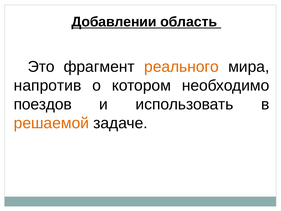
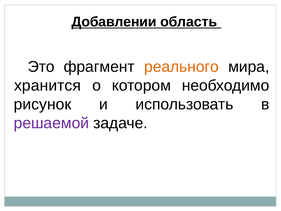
напротив: напротив -> хранится
поездов: поездов -> рисунок
решаемой colour: orange -> purple
